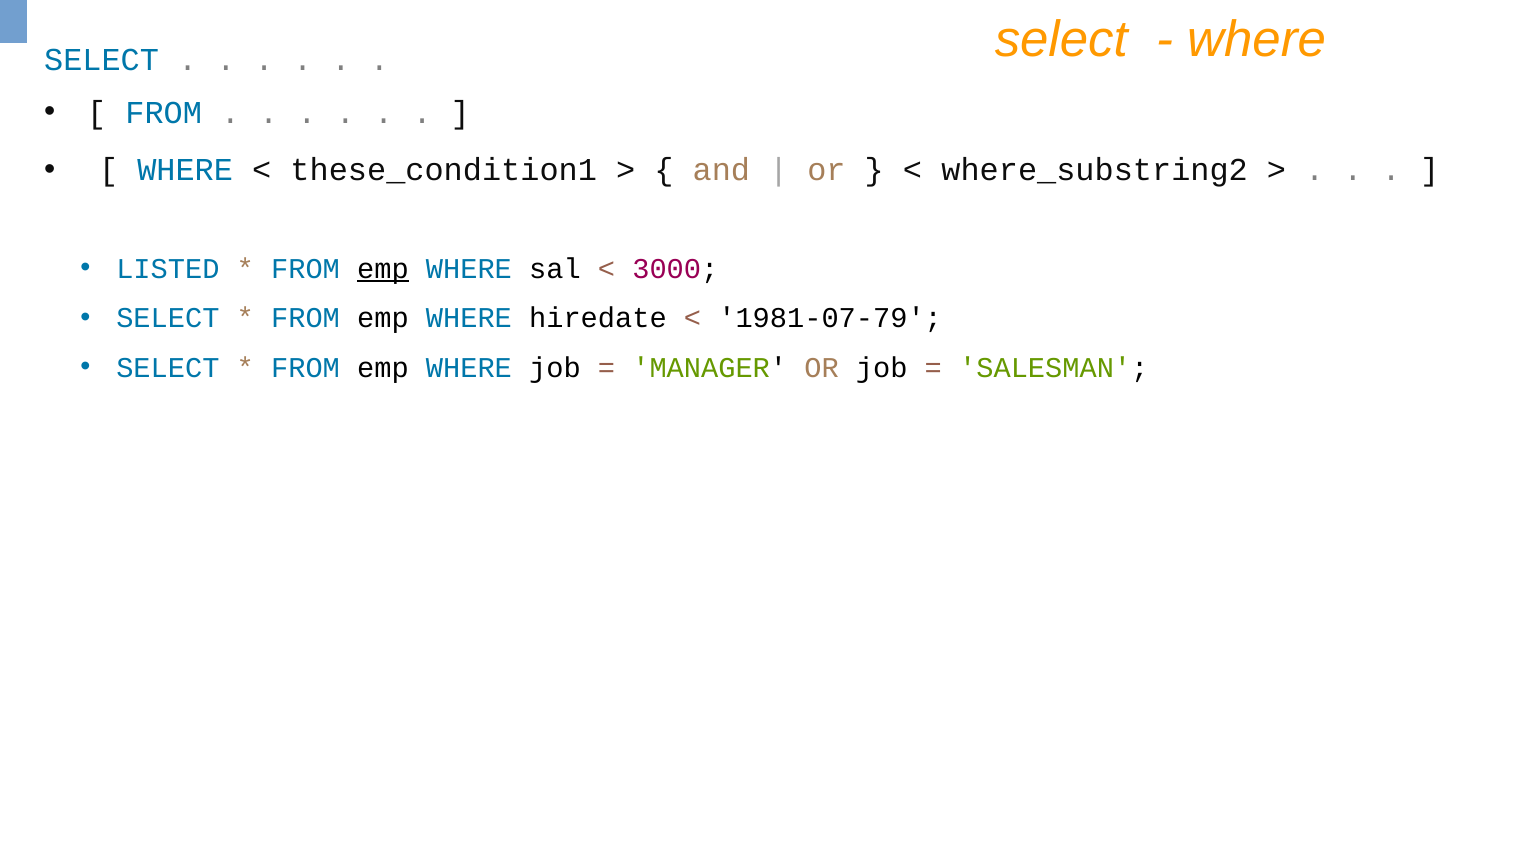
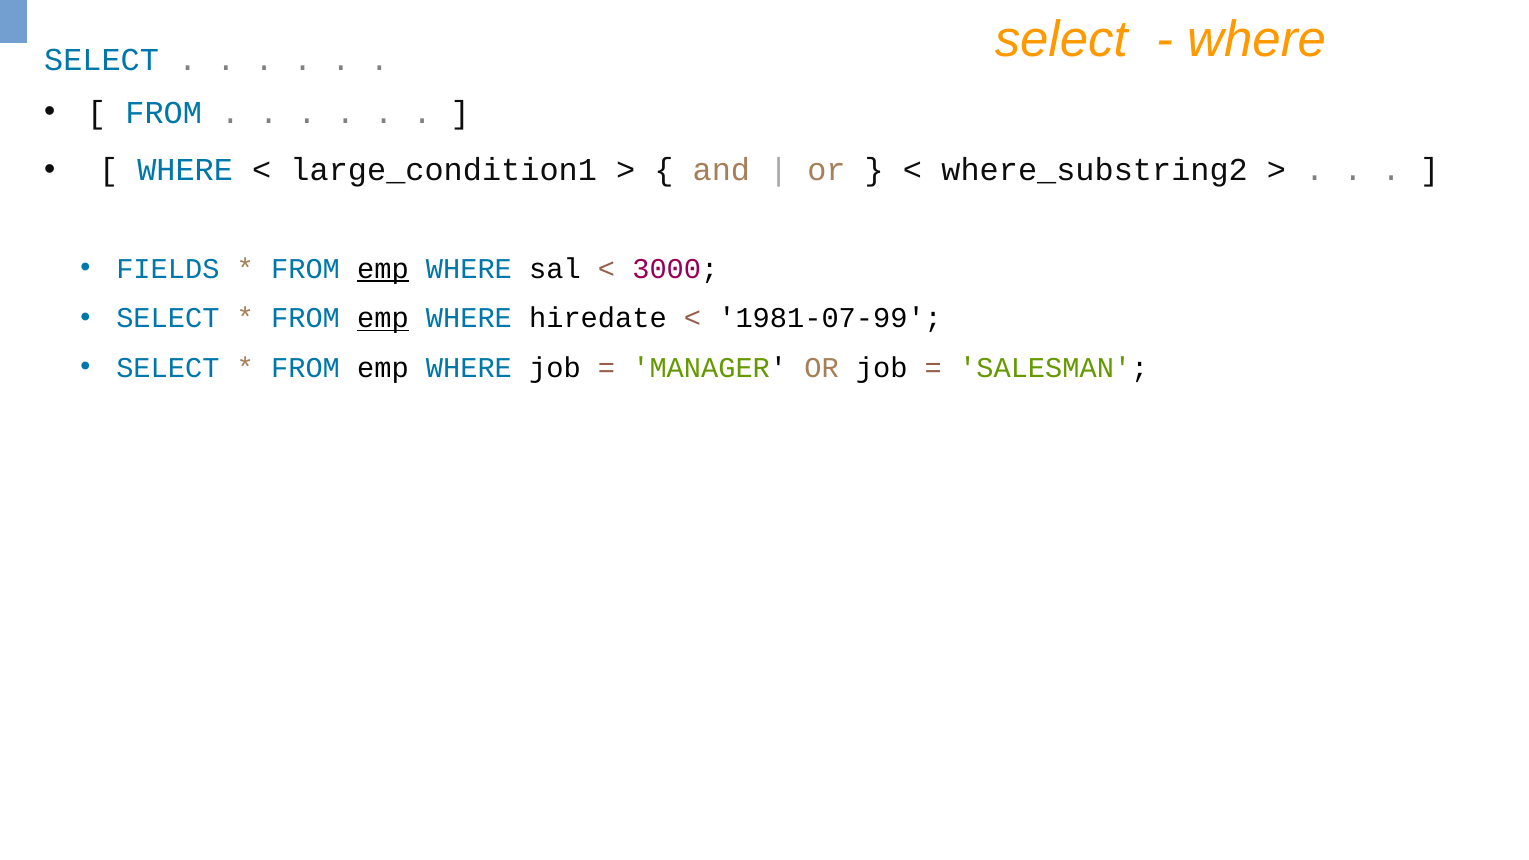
these_condition1: these_condition1 -> large_condition1
LISTED: LISTED -> FIELDS
emp at (383, 318) underline: none -> present
1981-07-79: 1981-07-79 -> 1981-07-99
